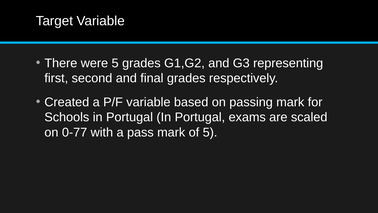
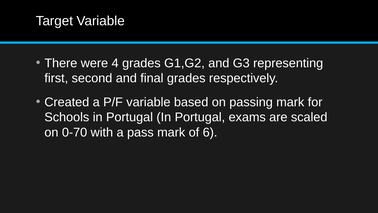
were 5: 5 -> 4
0-77: 0-77 -> 0-70
of 5: 5 -> 6
